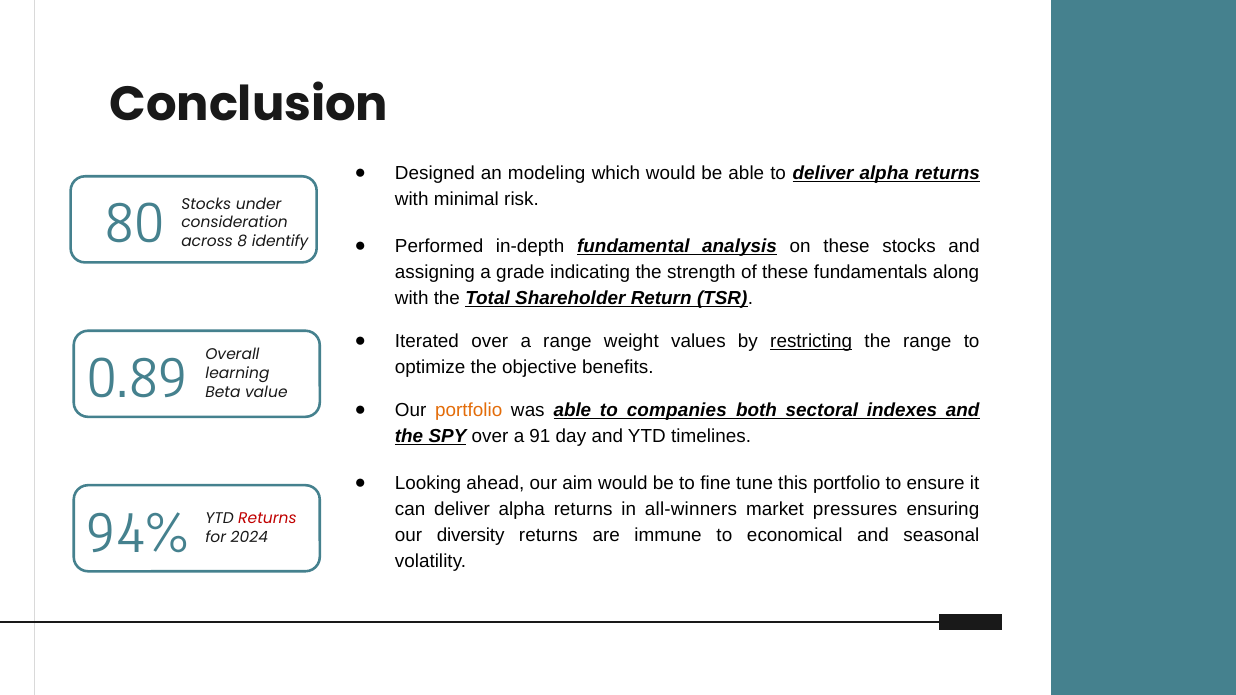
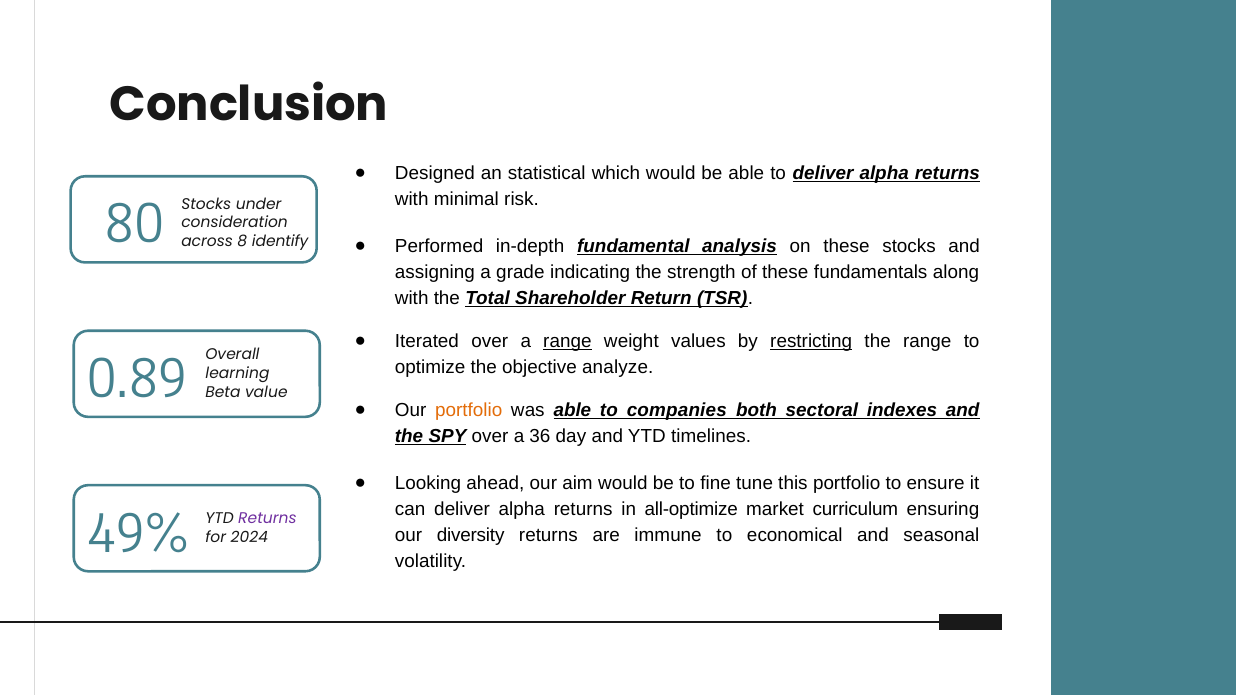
modeling: modeling -> statistical
range at (567, 342) underline: none -> present
benefits: benefits -> analyze
91: 91 -> 36
all-winners: all-winners -> all-optimize
pressures: pressures -> curriculum
94%: 94% -> 49%
Returns at (267, 519) colour: red -> purple
